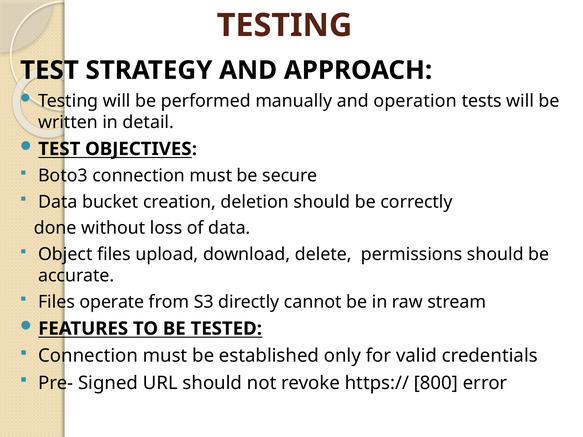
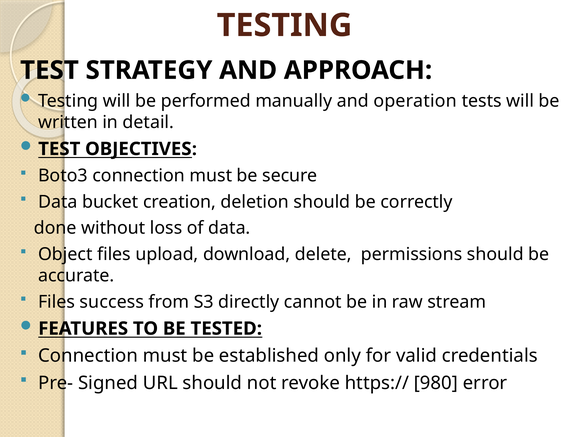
operate: operate -> success
800: 800 -> 980
